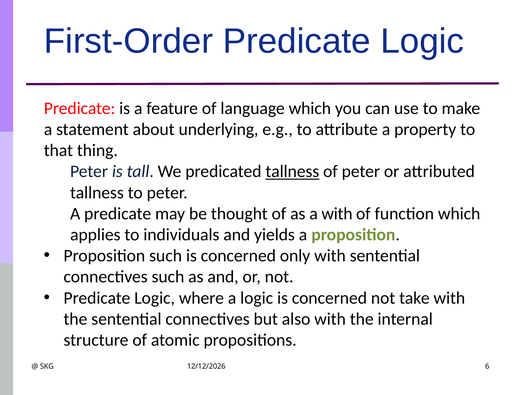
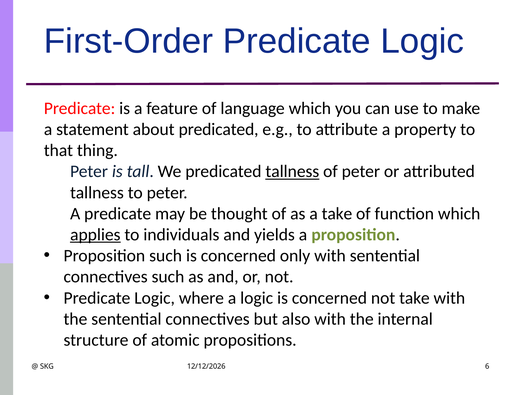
about underlying: underlying -> predicated
a with: with -> take
applies underline: none -> present
